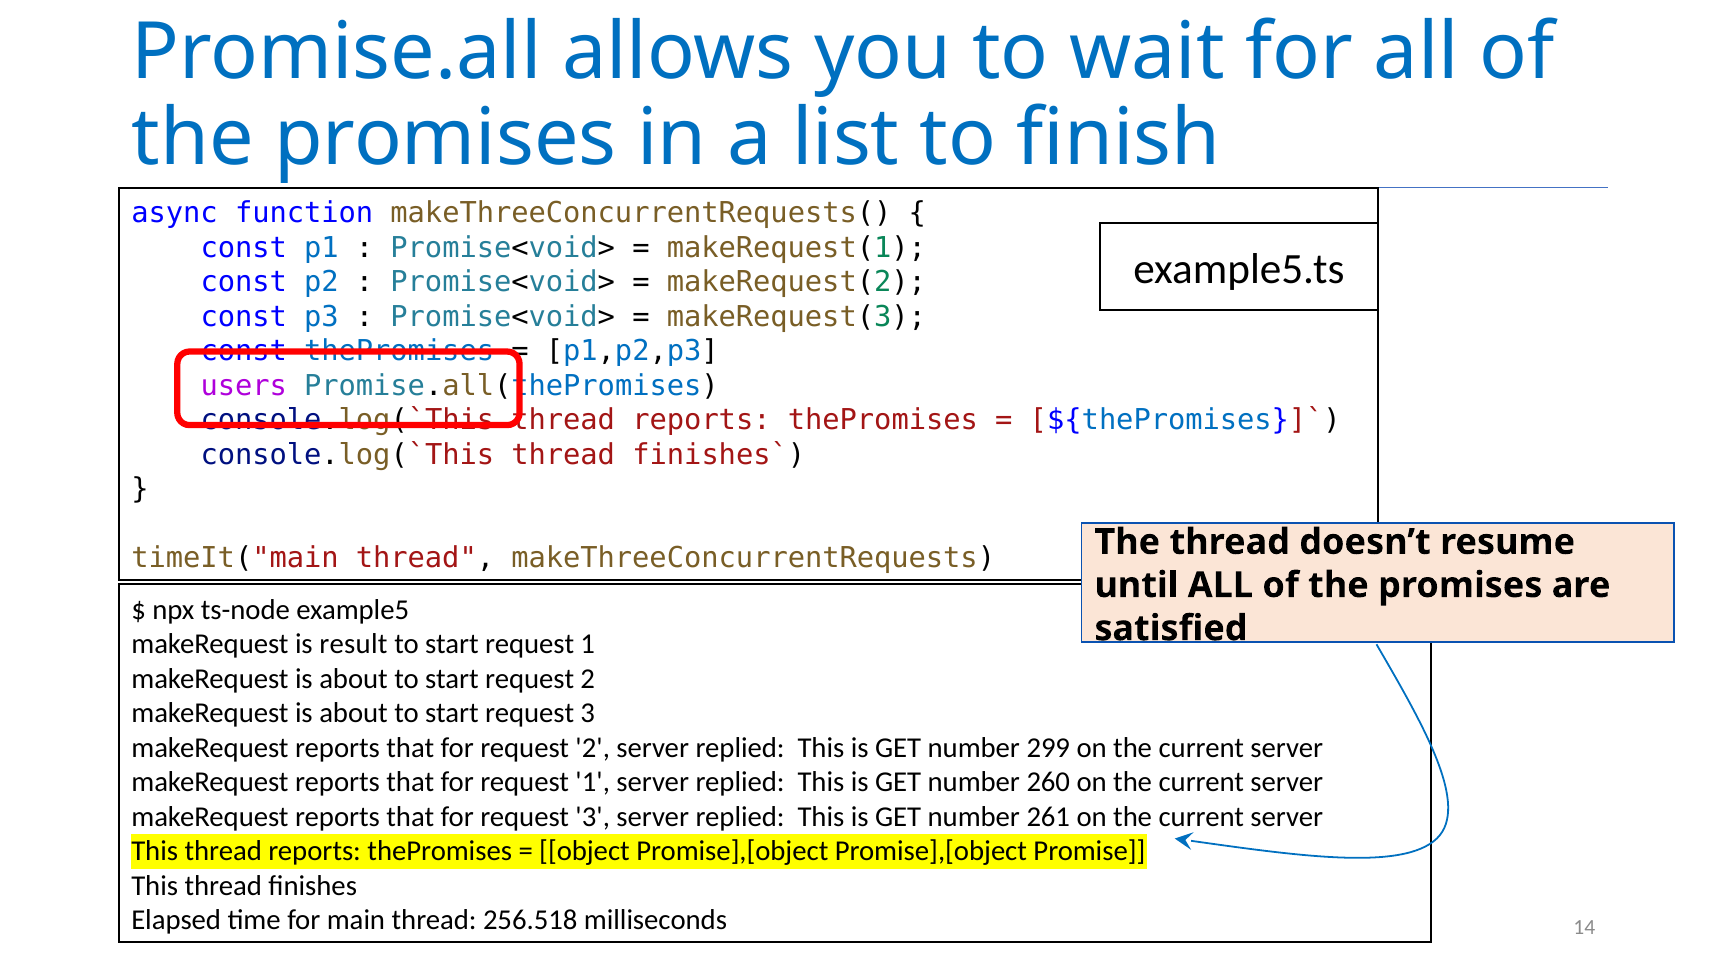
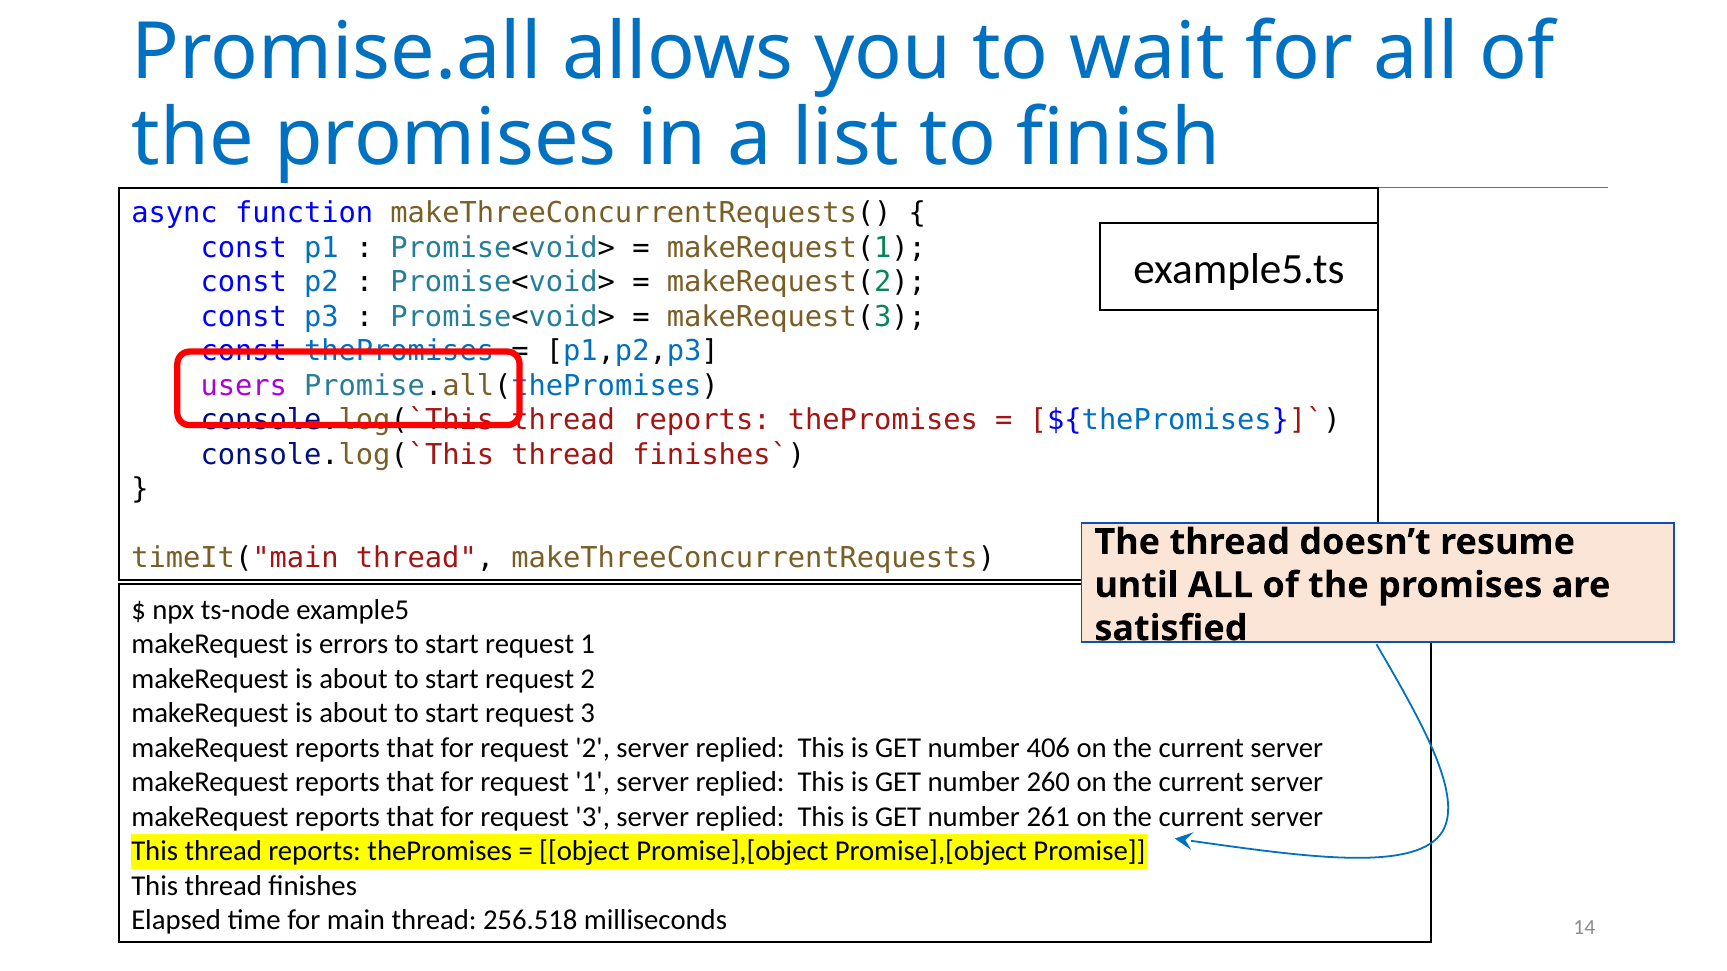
result: result -> errors
299: 299 -> 406
